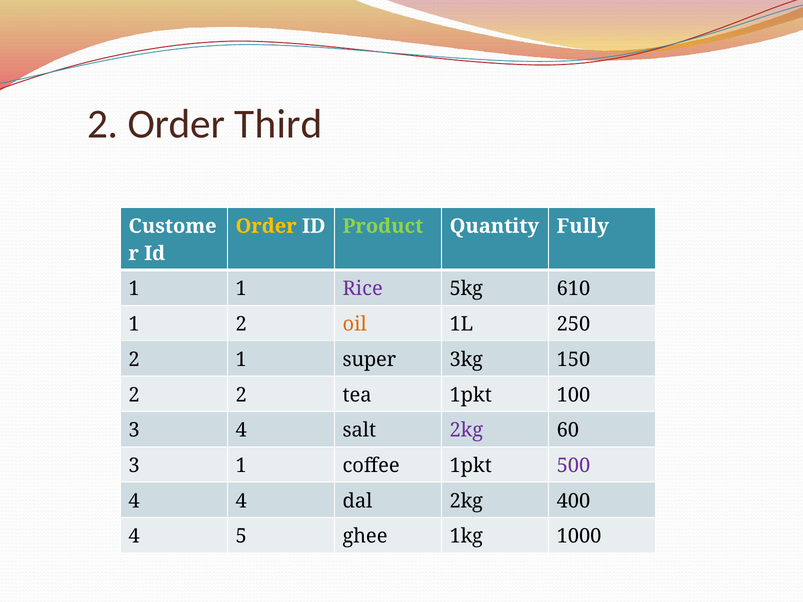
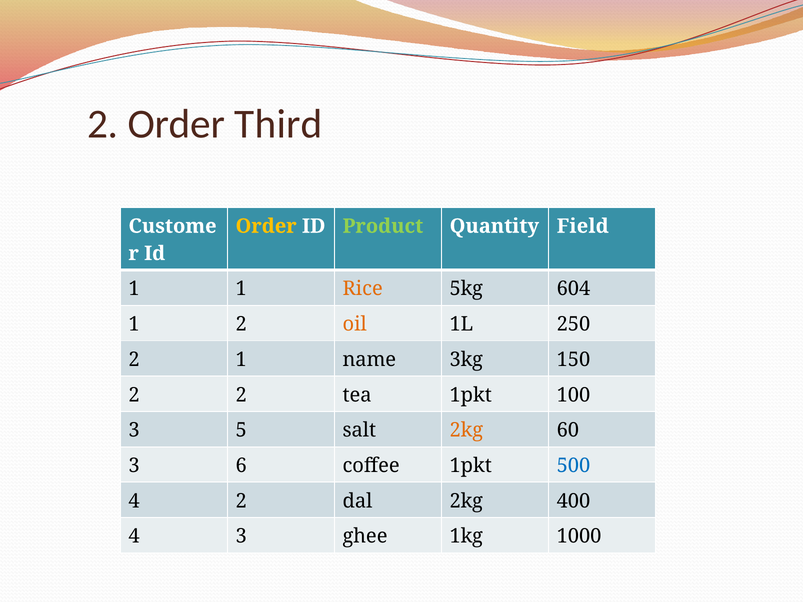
Fully: Fully -> Field
Rice colour: purple -> orange
610: 610 -> 604
super: super -> name
3 4: 4 -> 5
2kg at (466, 430) colour: purple -> orange
3 1: 1 -> 6
500 colour: purple -> blue
4 4: 4 -> 2
4 5: 5 -> 3
